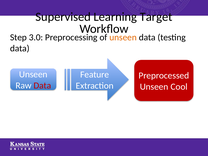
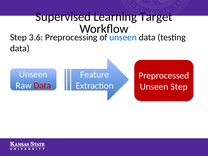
3.0: 3.0 -> 3.6
unseen at (123, 37) colour: orange -> blue
Unseen Cool: Cool -> Step
